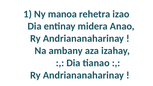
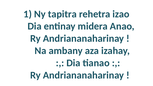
manoa: manoa -> tapitra
